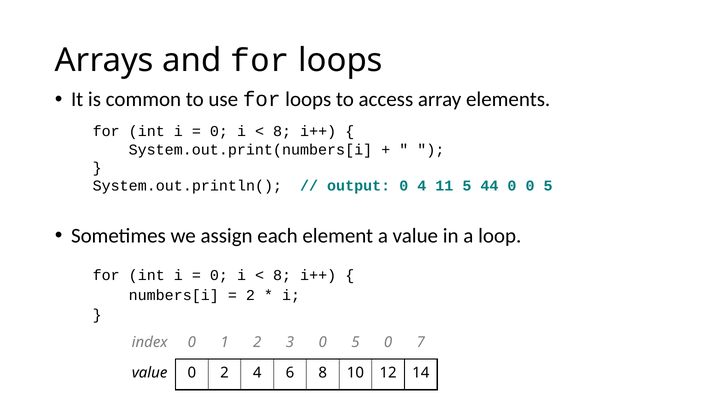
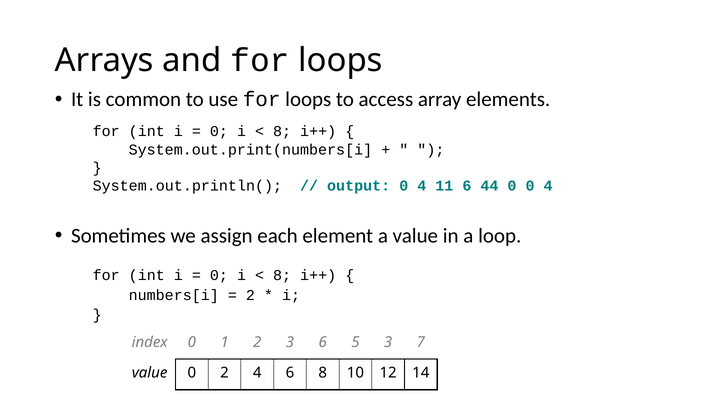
11 5: 5 -> 6
0 0 5: 5 -> 4
3 0: 0 -> 6
5 0: 0 -> 3
